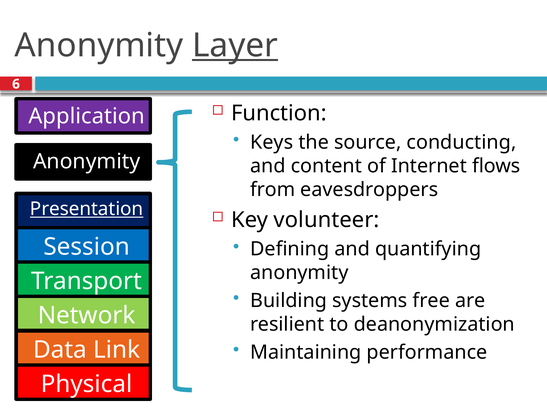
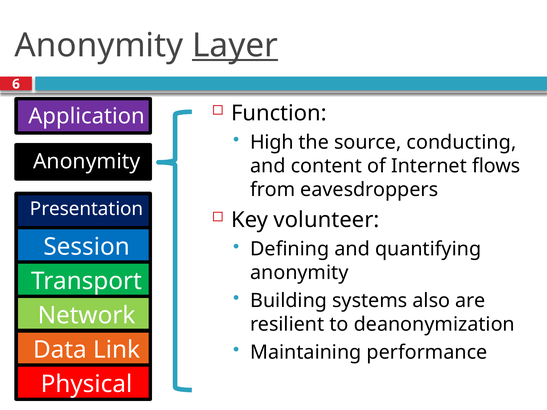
Keys: Keys -> High
Presentation underline: present -> none
free: free -> also
